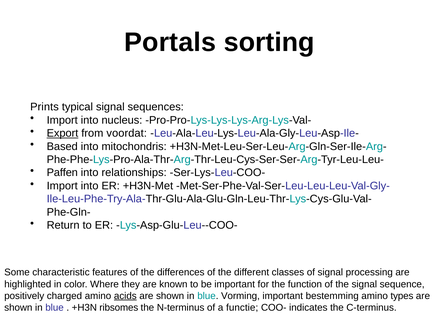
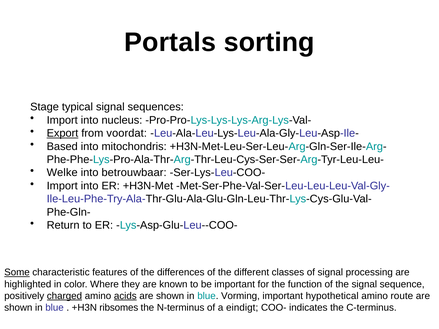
Prints: Prints -> Stage
Paffen: Paffen -> Welke
relationships: relationships -> betrouwbaar
Some underline: none -> present
charged underline: none -> present
bestemming: bestemming -> hypothetical
types: types -> route
functie: functie -> eindigt
